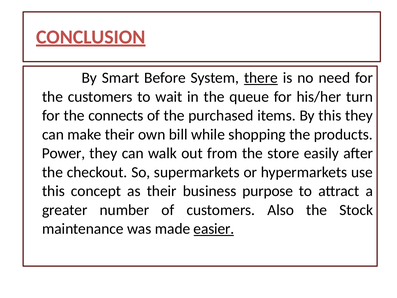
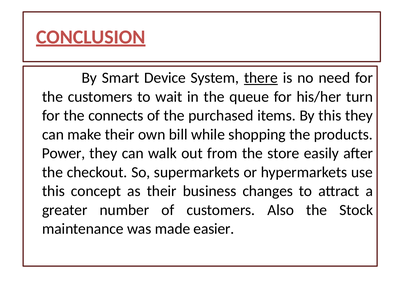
Before: Before -> Device
purpose: purpose -> changes
easier underline: present -> none
